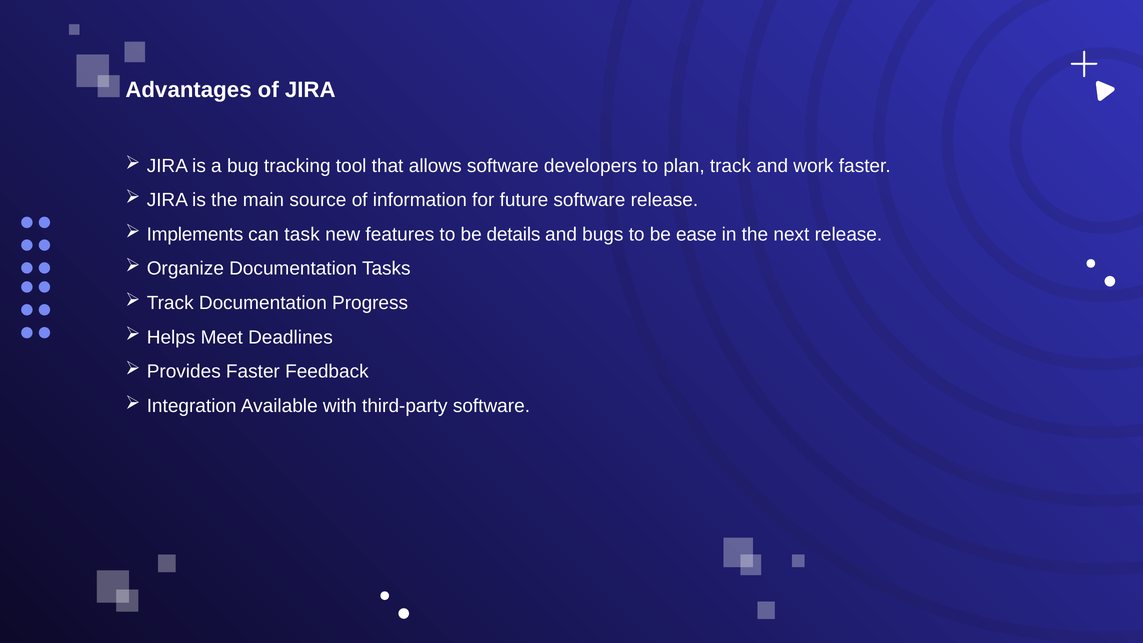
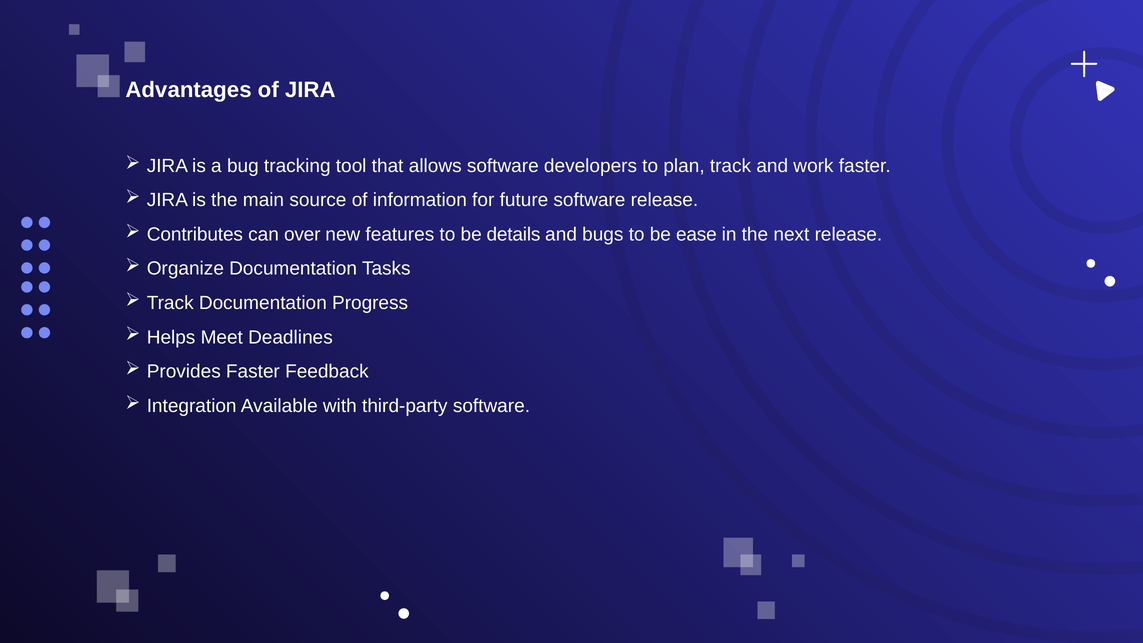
Implements: Implements -> Contributes
task: task -> over
